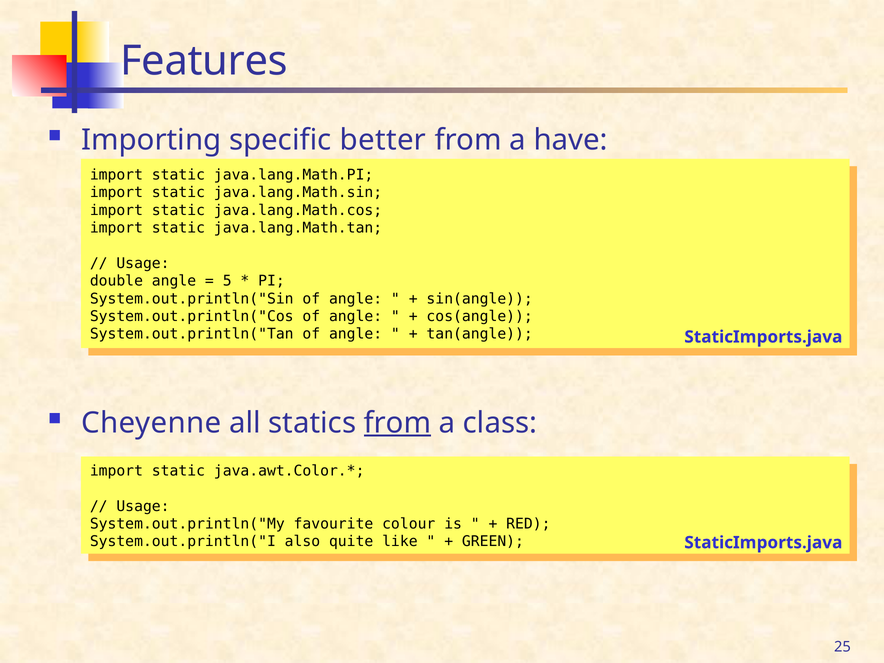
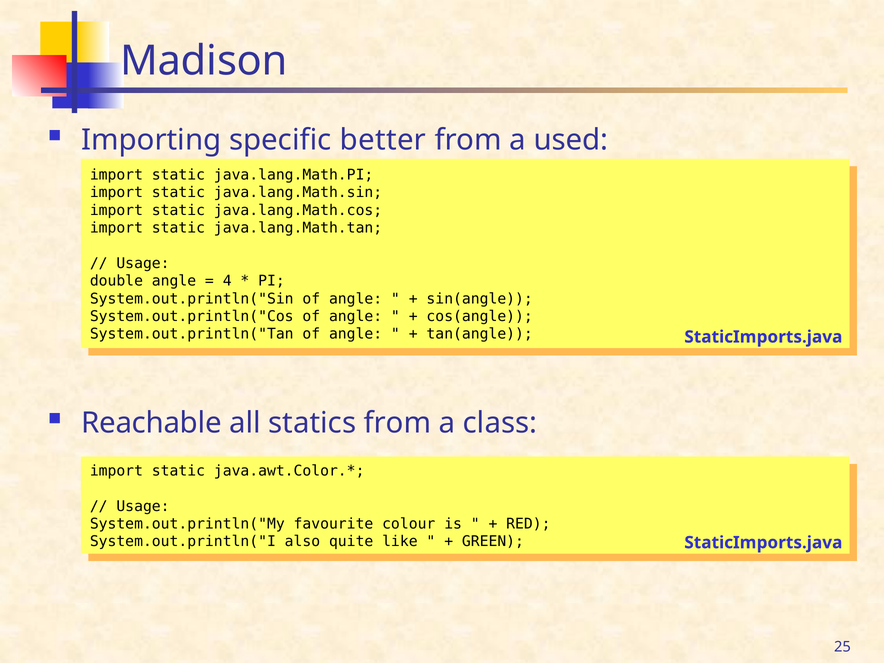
Features: Features -> Madison
have: have -> used
5: 5 -> 4
Cheyenne: Cheyenne -> Reachable
from at (397, 423) underline: present -> none
